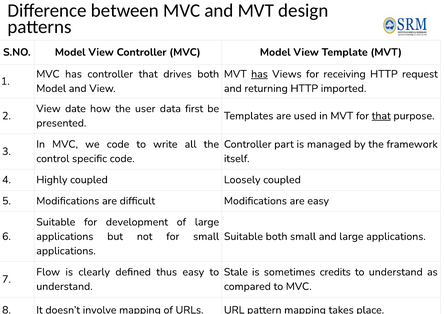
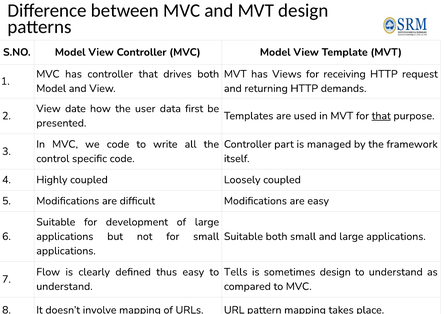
has at (259, 74) underline: present -> none
imported: imported -> demands
Stale: Stale -> Tells
sometimes credits: credits -> design
